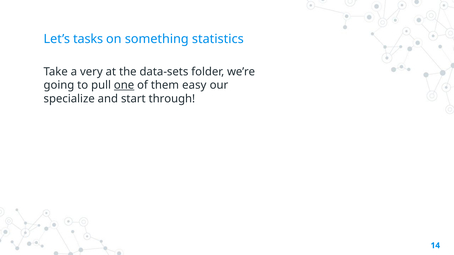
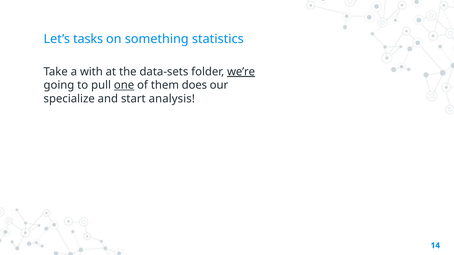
very: very -> with
we’re underline: none -> present
easy: easy -> does
through: through -> analysis
